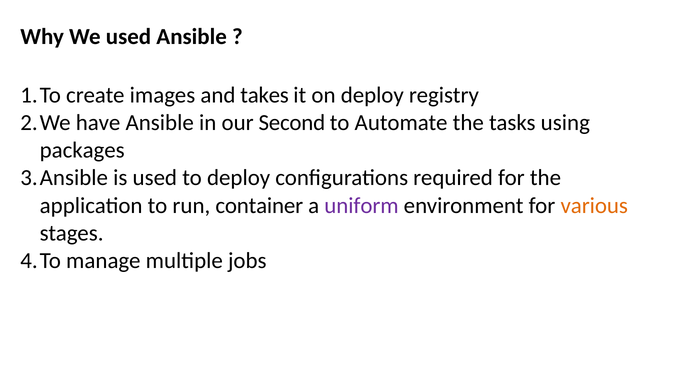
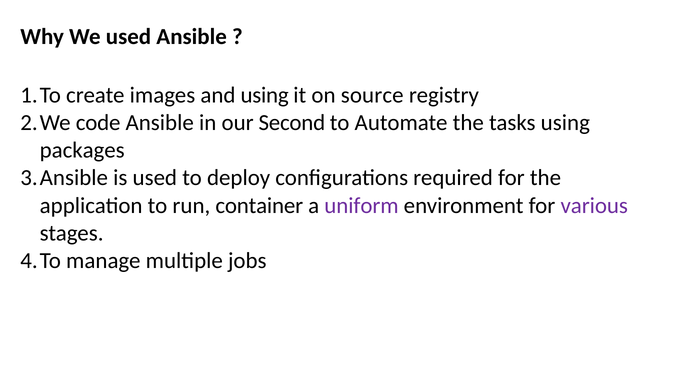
and takes: takes -> using
on deploy: deploy -> source
have: have -> code
various colour: orange -> purple
